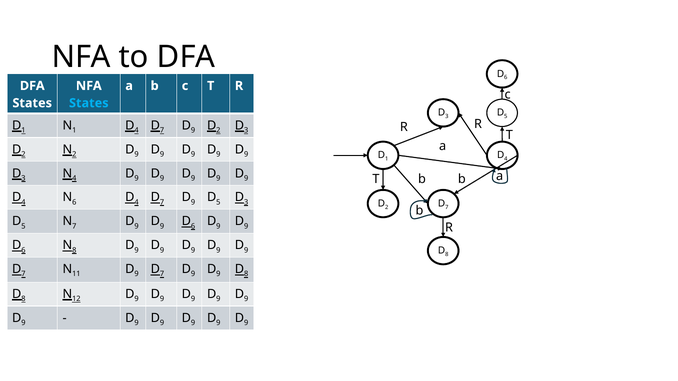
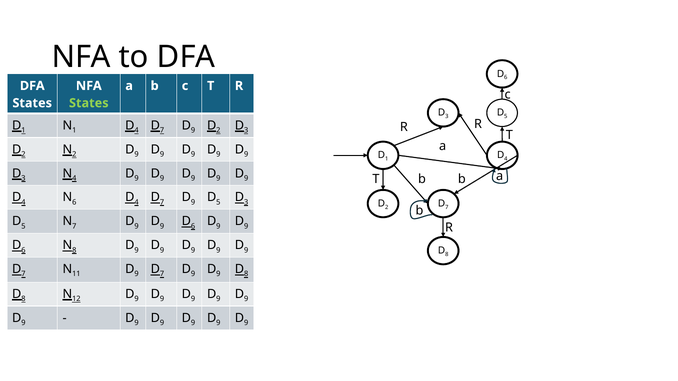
States at (89, 103) colour: light blue -> light green
